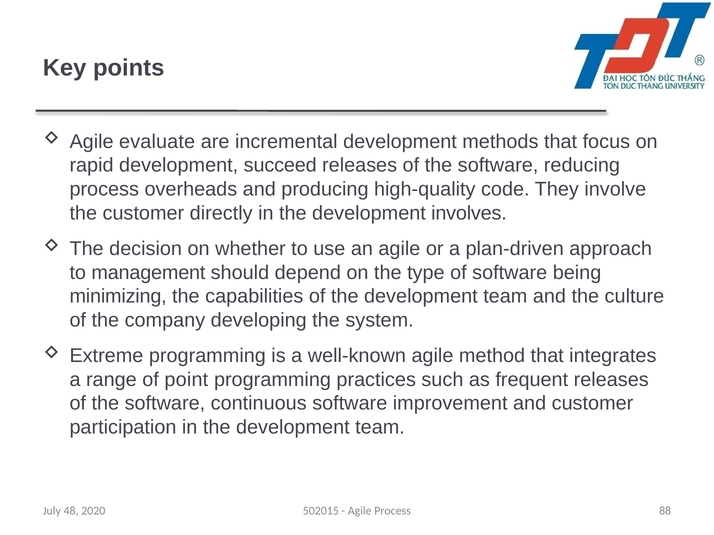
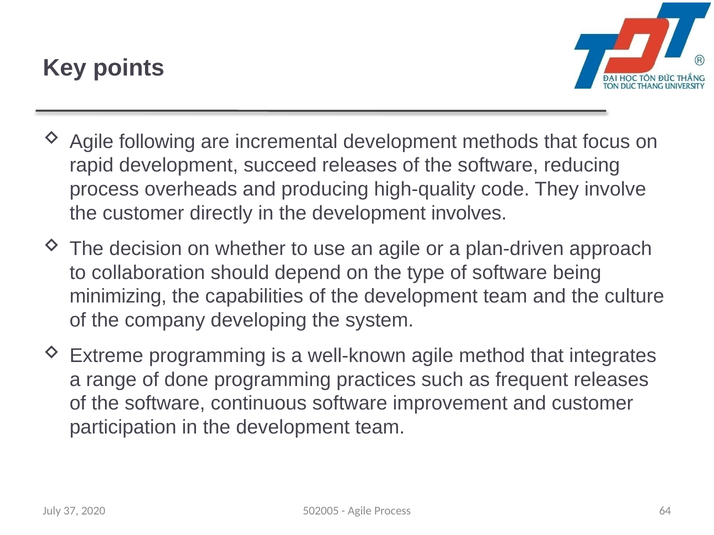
evaluate: evaluate -> following
management: management -> collaboration
point: point -> done
48: 48 -> 37
502015: 502015 -> 502005
88: 88 -> 64
